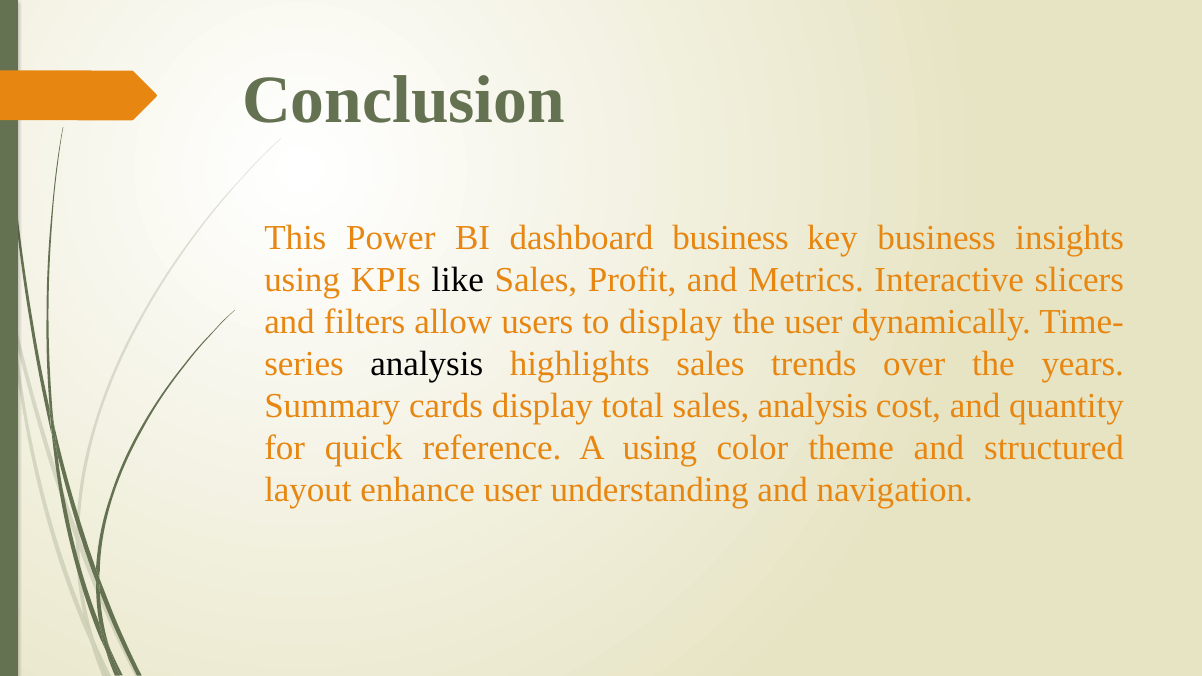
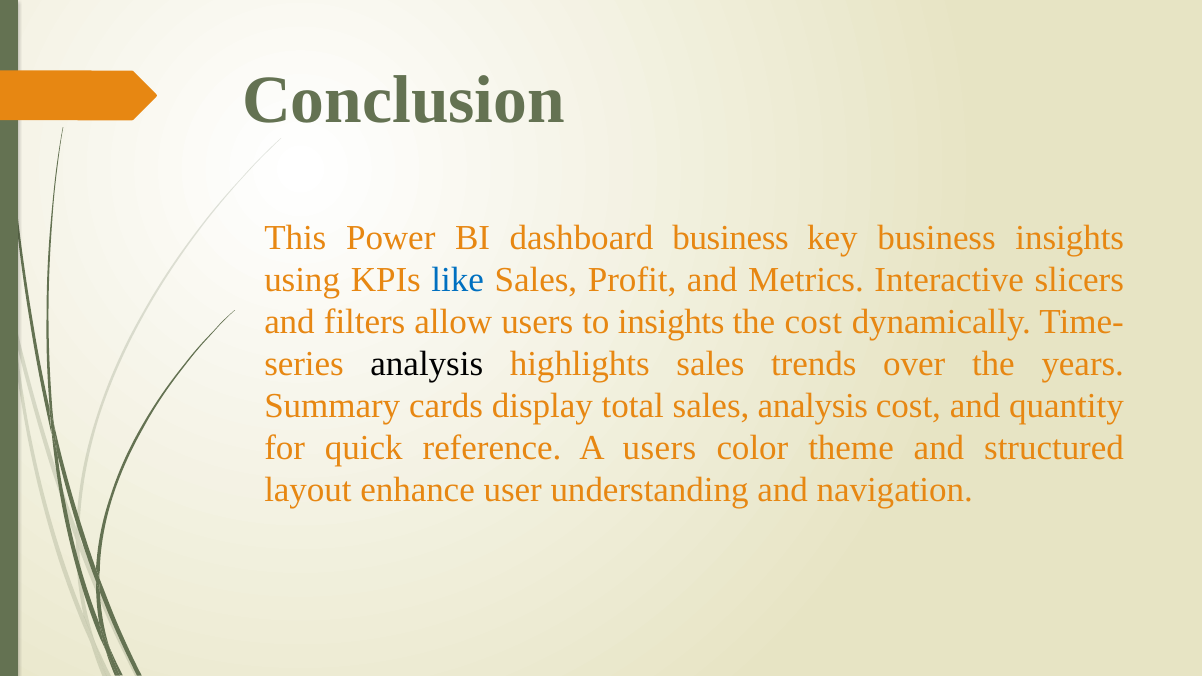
like colour: black -> blue
to display: display -> insights
the user: user -> cost
A using: using -> users
